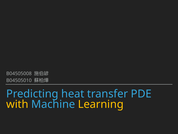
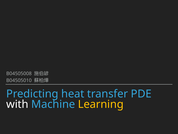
with colour: yellow -> white
